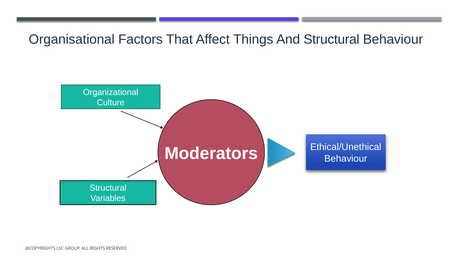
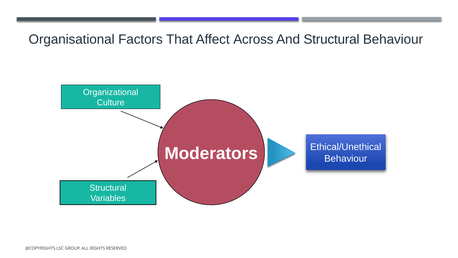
Things: Things -> Across
